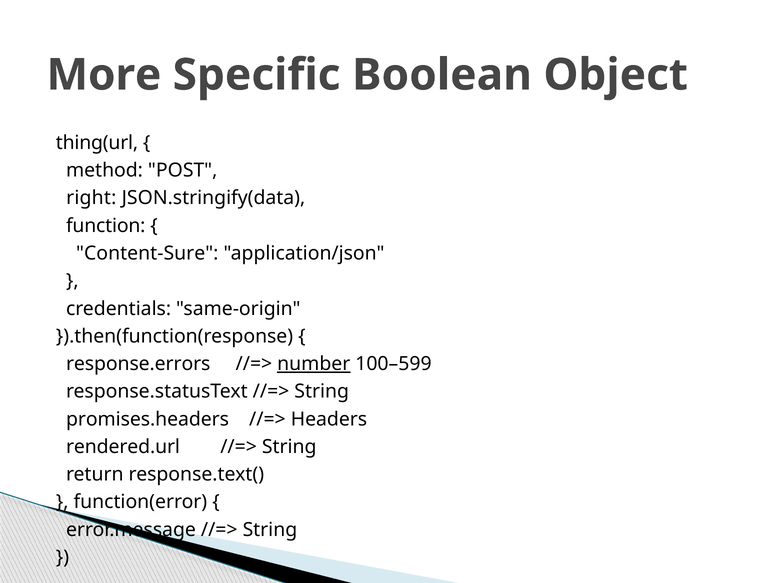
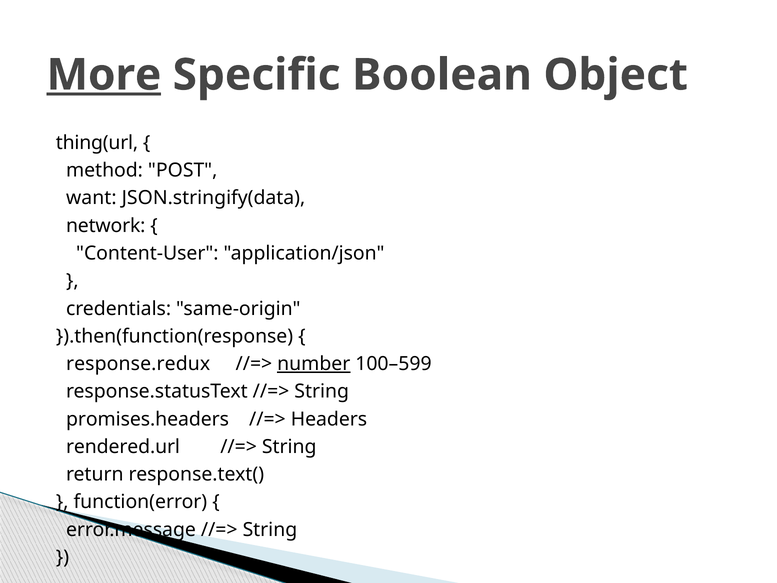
More underline: none -> present
right: right -> want
function: function -> network
Content-Sure: Content-Sure -> Content-User
response.errors: response.errors -> response.redux
